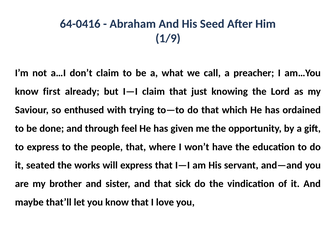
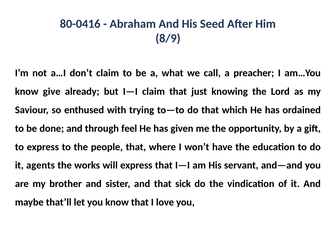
64-0416: 64-0416 -> 80-0416
1/9: 1/9 -> 8/9
first: first -> give
seated: seated -> agents
